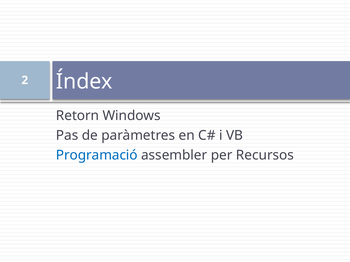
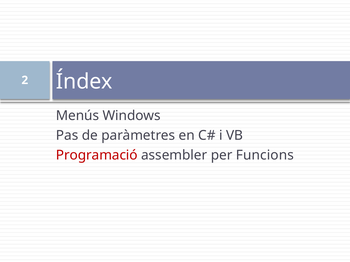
Retorn: Retorn -> Menús
Programació colour: blue -> red
Recursos: Recursos -> Funcions
